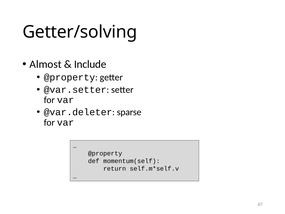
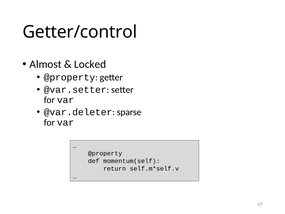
Getter/solving: Getter/solving -> Getter/control
Include: Include -> Locked
